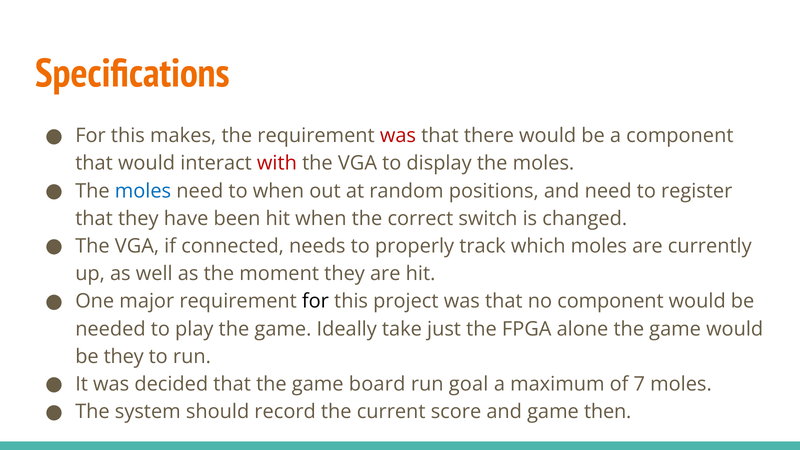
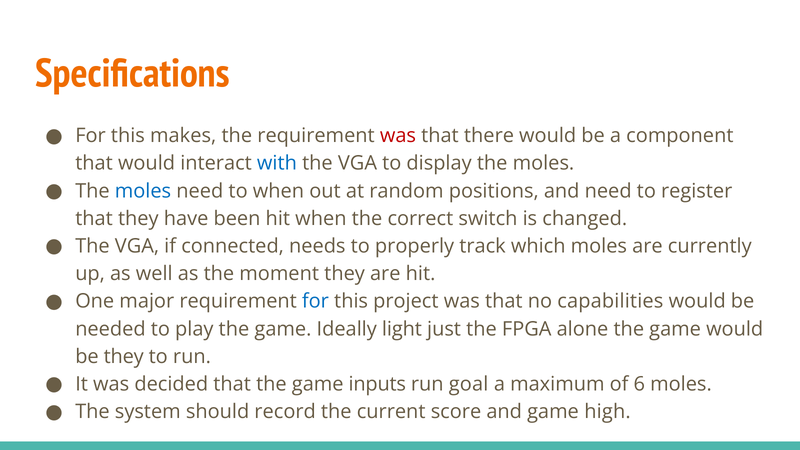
with colour: red -> blue
for at (315, 301) colour: black -> blue
no component: component -> capabilities
take: take -> light
board: board -> inputs
7: 7 -> 6
then: then -> high
